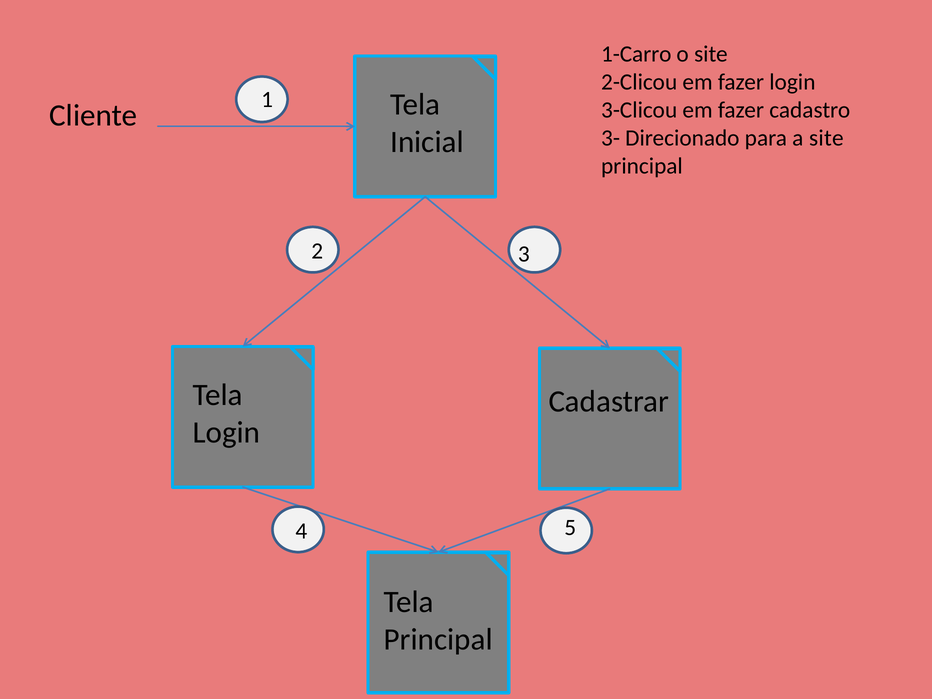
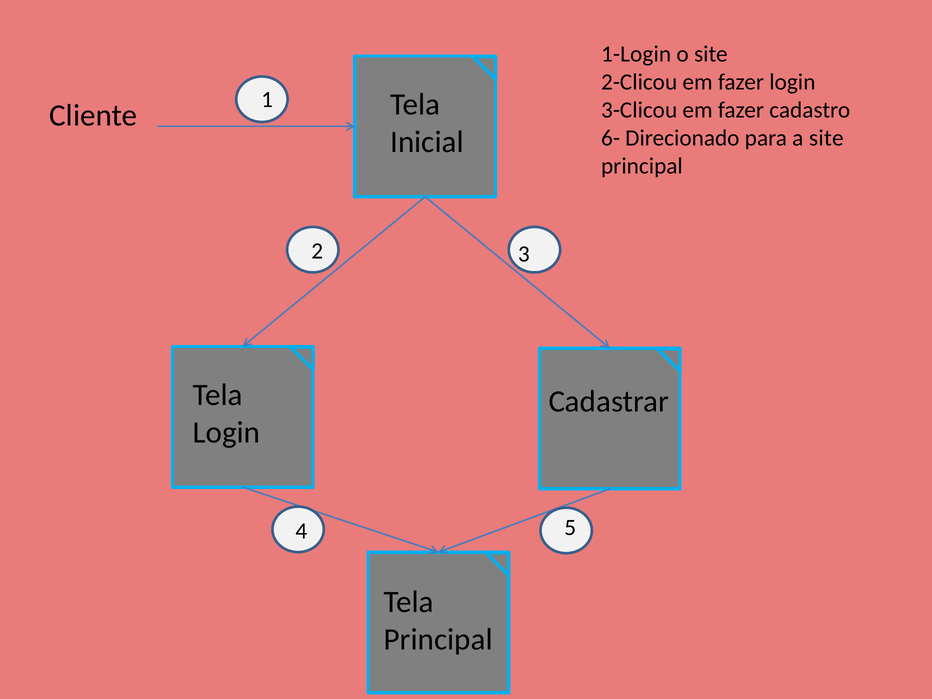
1-Carro: 1-Carro -> 1-Login
3-: 3- -> 6-
